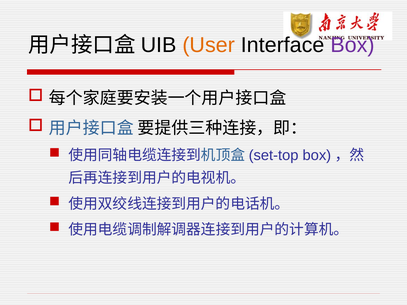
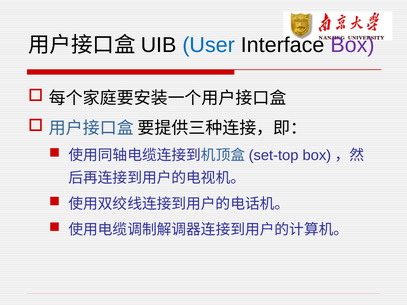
User colour: orange -> blue
